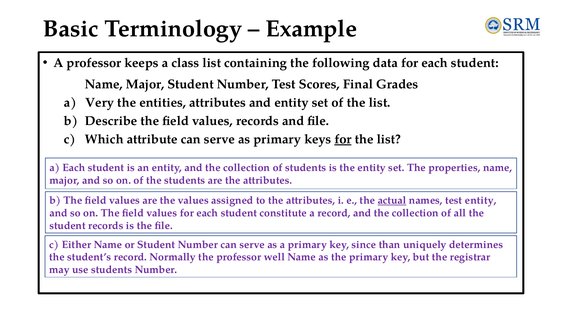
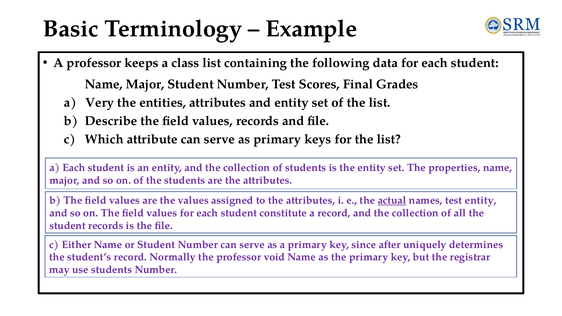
for at (343, 139) underline: present -> none
than: than -> after
well: well -> void
